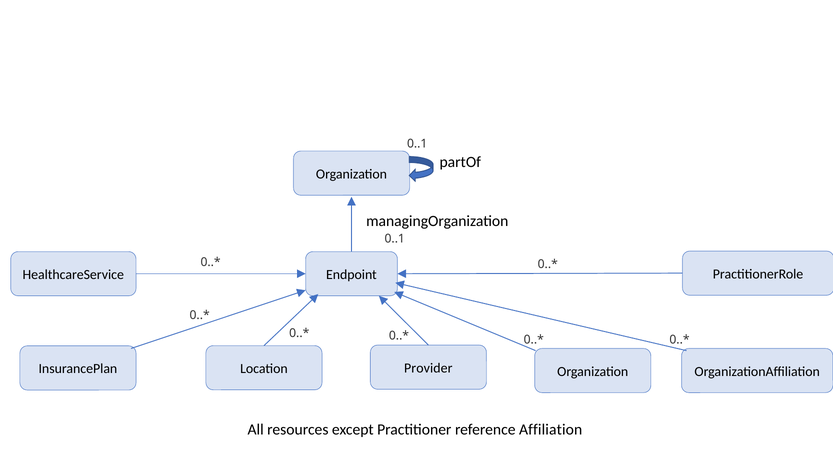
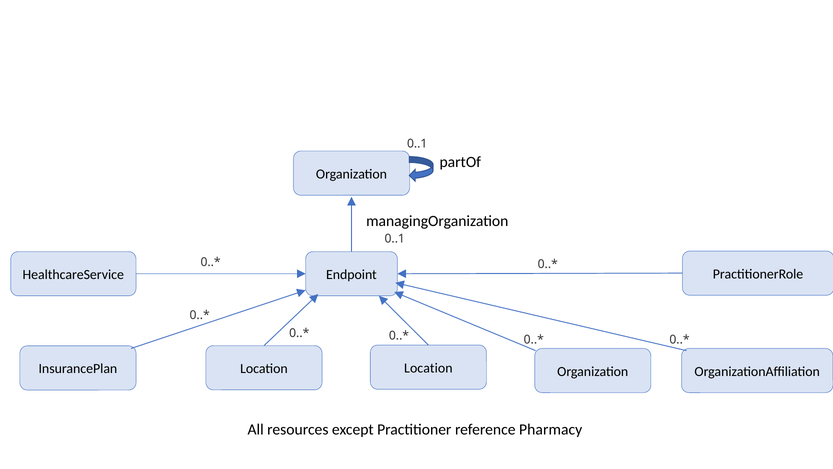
Location Provider: Provider -> Location
Affiliation: Affiliation -> Pharmacy
